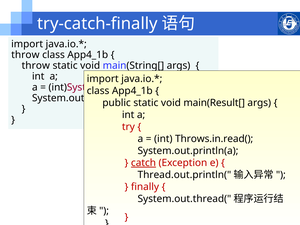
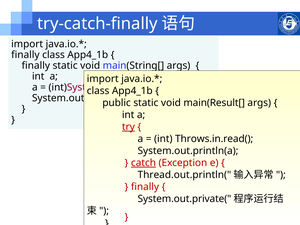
throw at (25, 55): throw -> finally
throw at (36, 66): throw -> finally
try underline: none -> present
System.out.thread(: System.out.thread( -> System.out.private(
